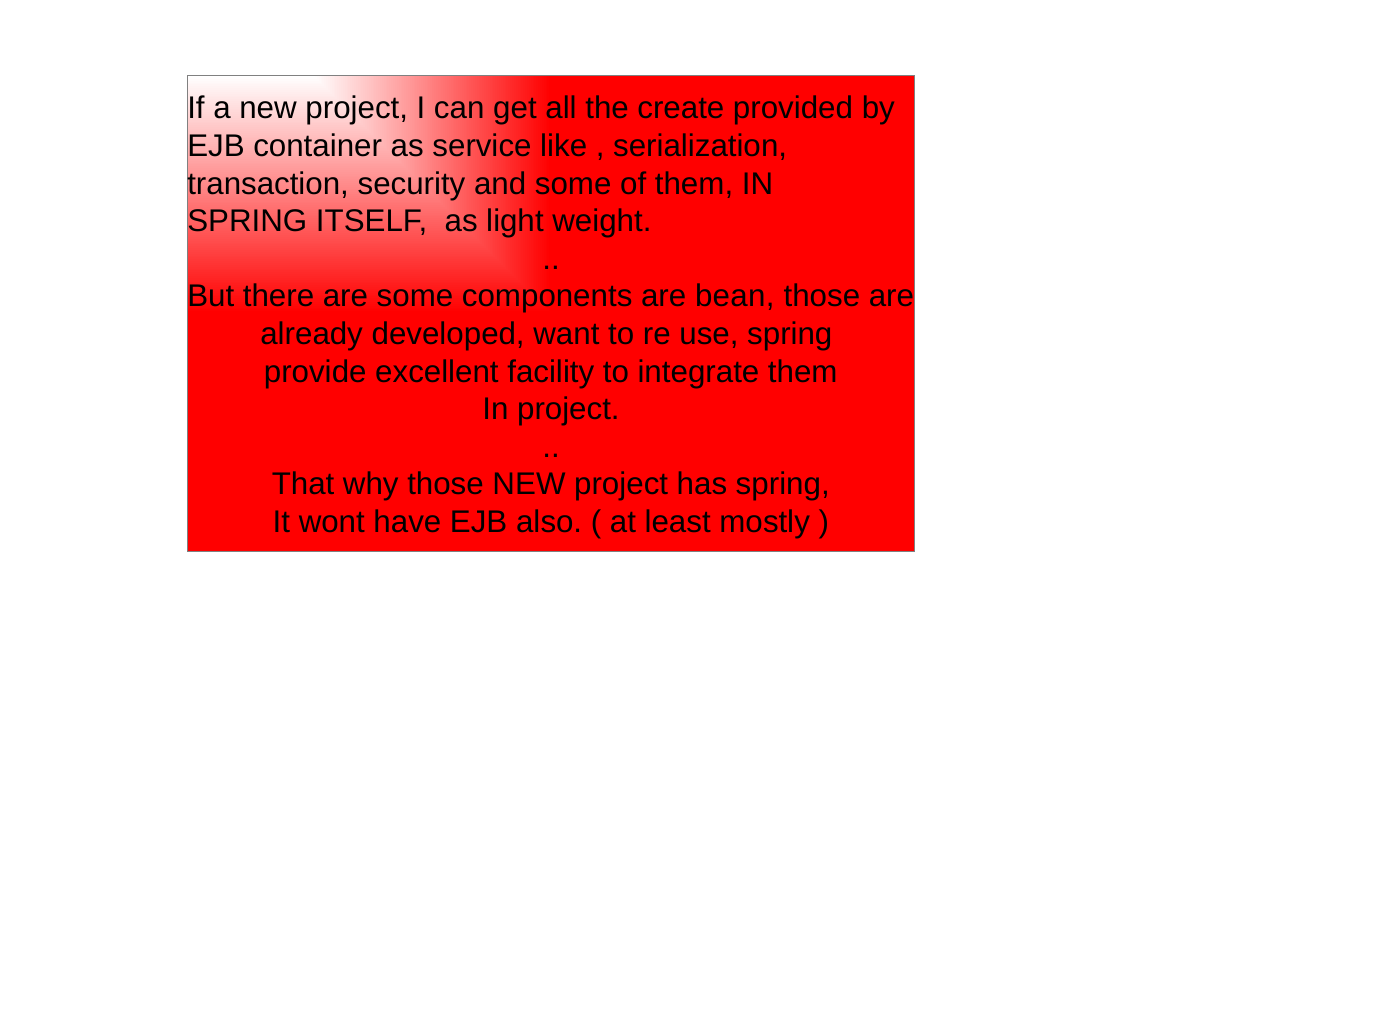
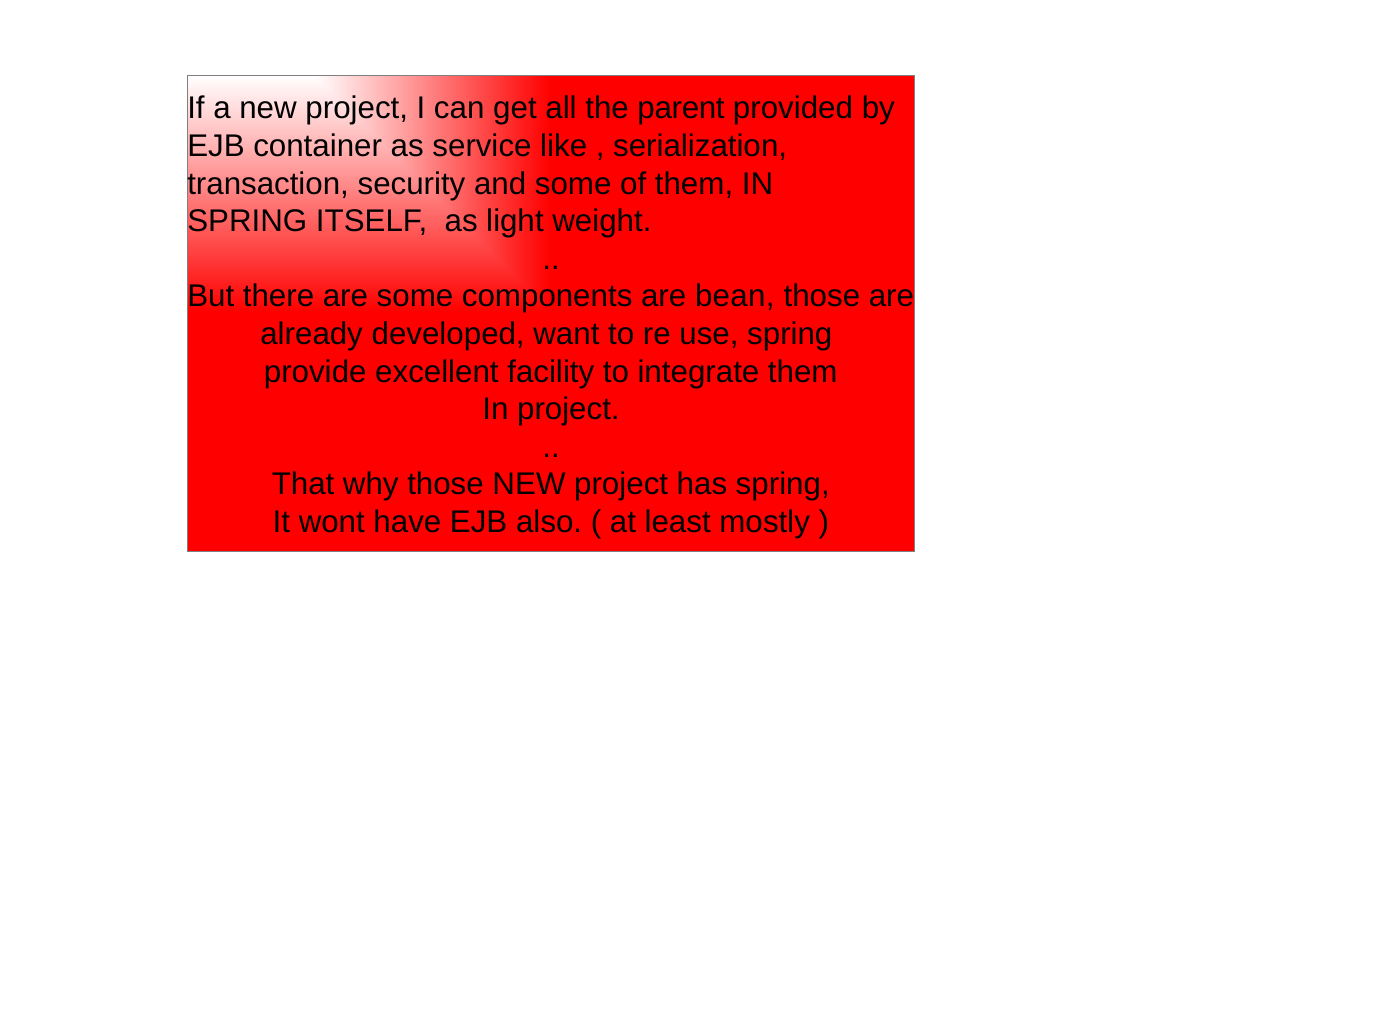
create: create -> parent
